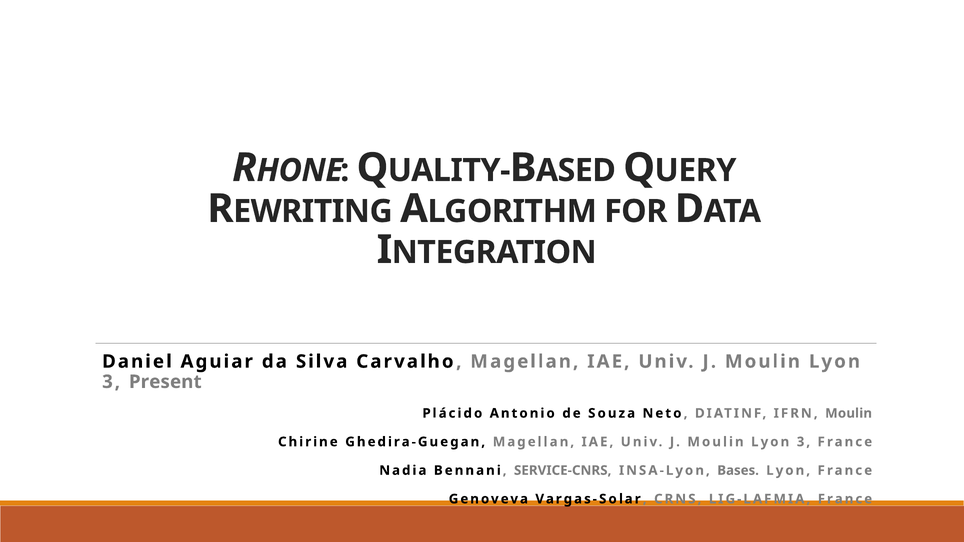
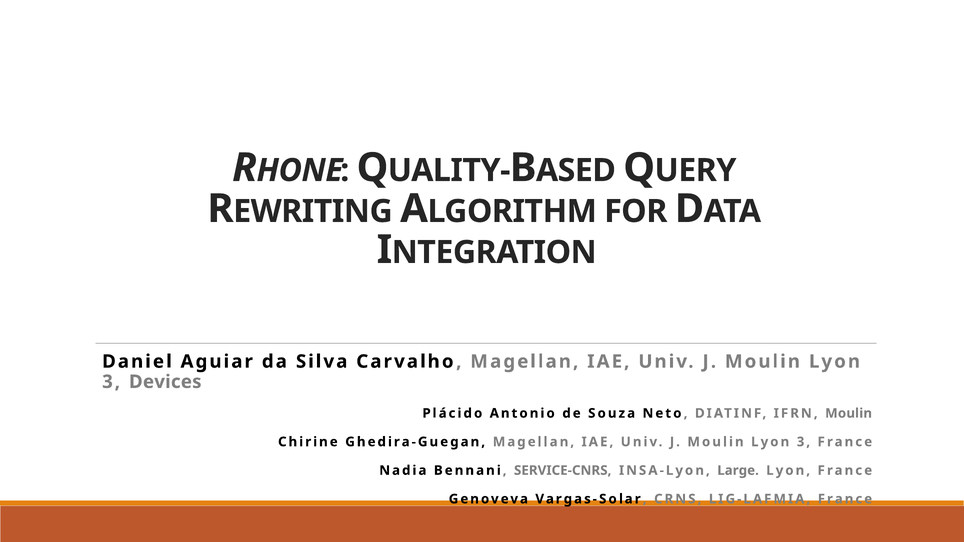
Present: Present -> Devices
Bases: Bases -> Large
